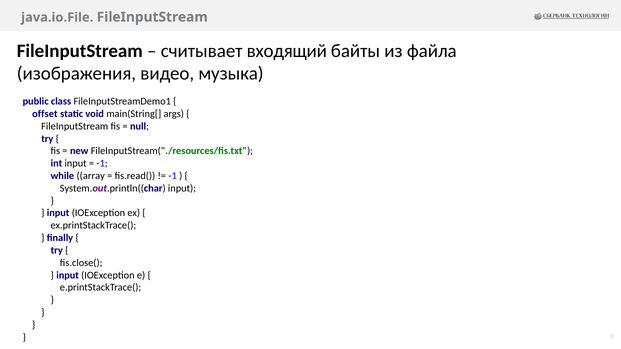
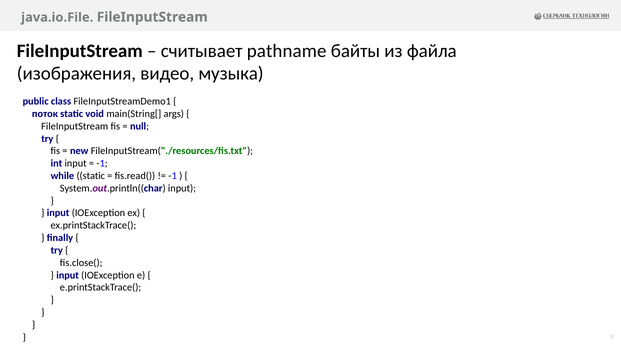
входящий: входящий -> pathname
offset: offset -> поток
while array: array -> static
